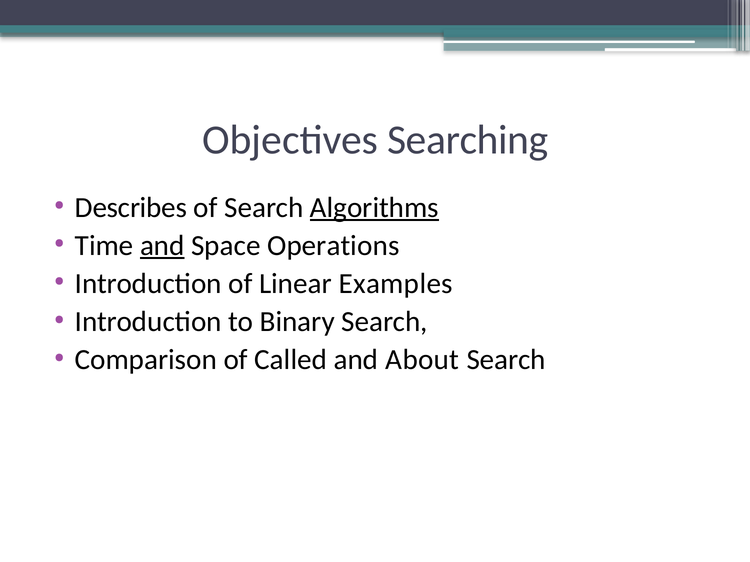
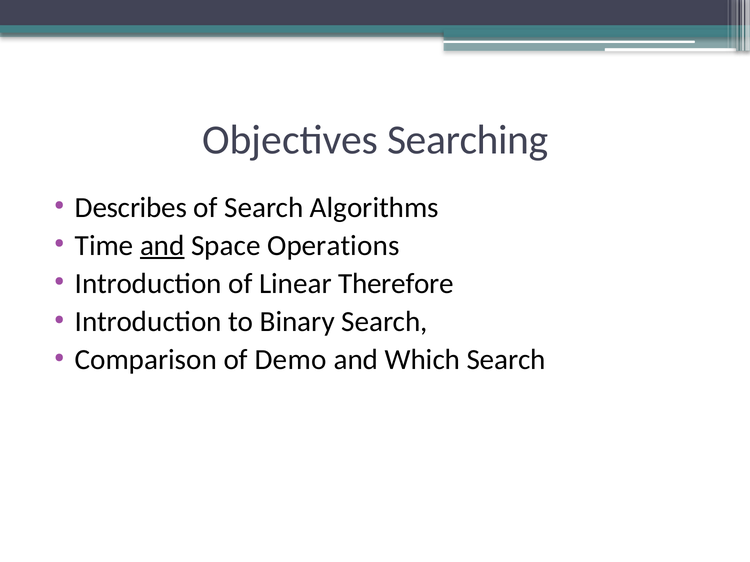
Algorithms underline: present -> none
Examples: Examples -> Therefore
Called: Called -> Demo
About: About -> Which
